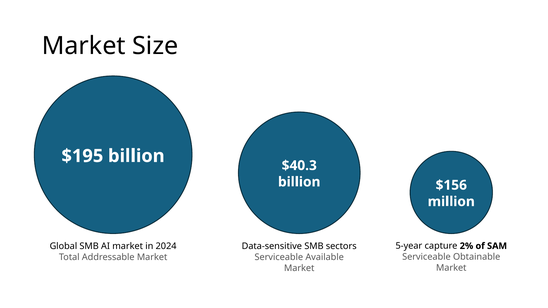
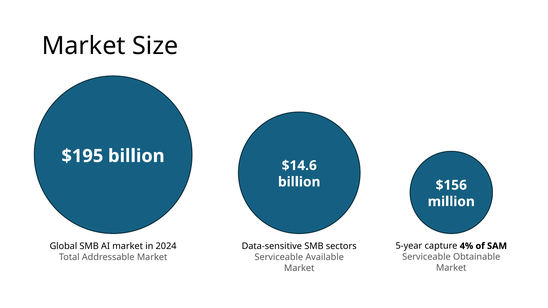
$40.3: $40.3 -> $14.6
2%: 2% -> 4%
